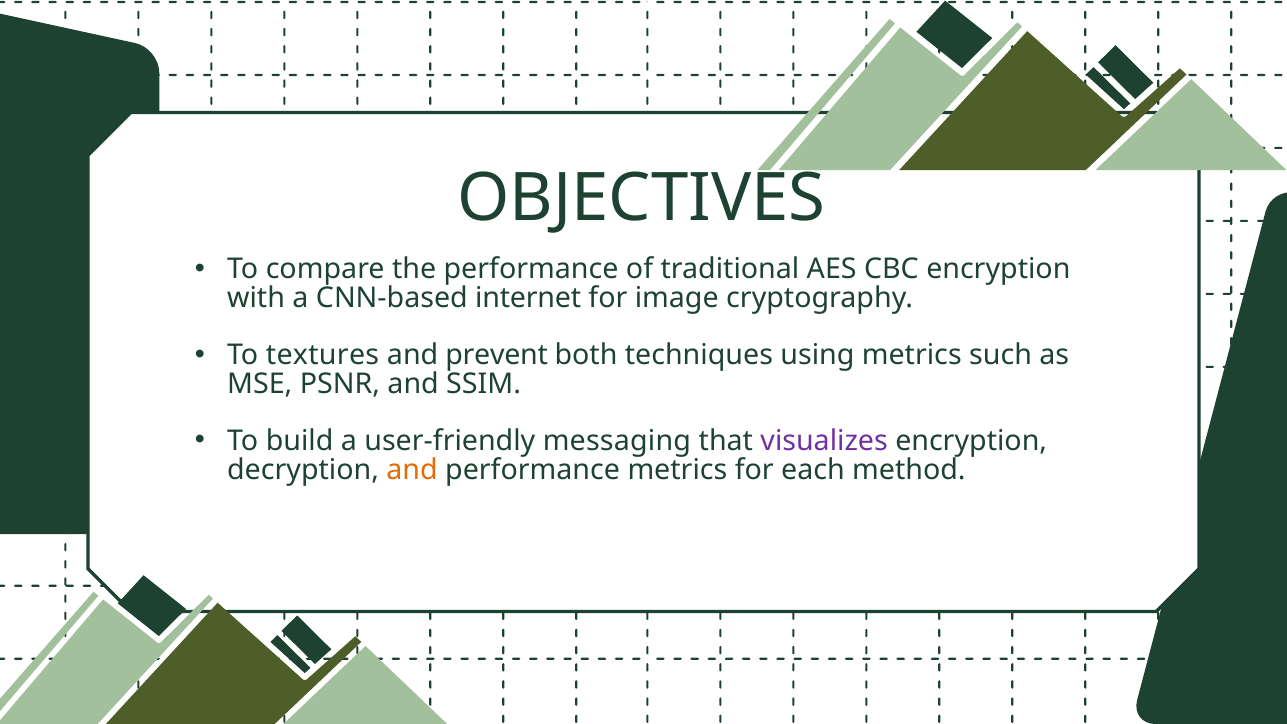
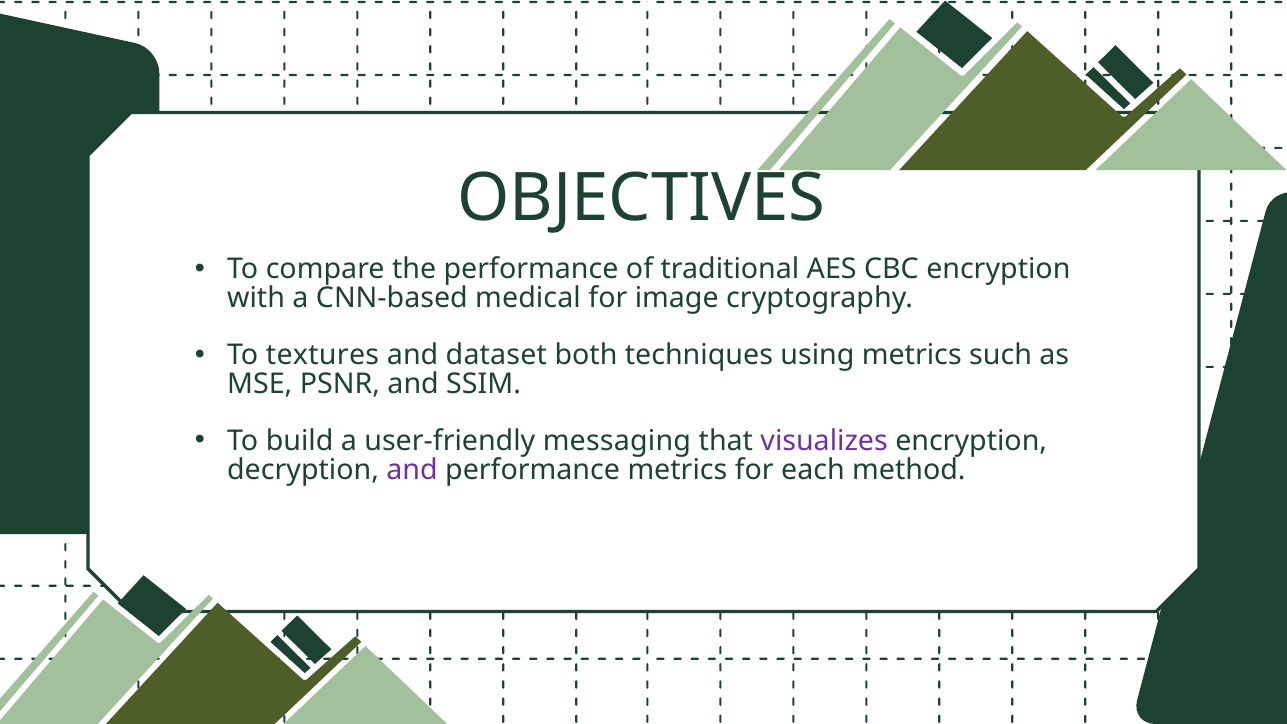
internet: internet -> medical
prevent: prevent -> dataset
and at (412, 470) colour: orange -> purple
